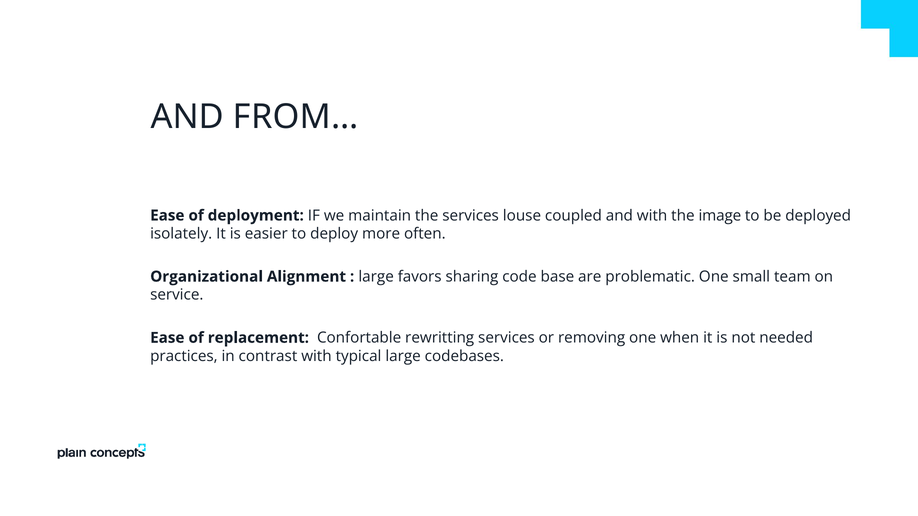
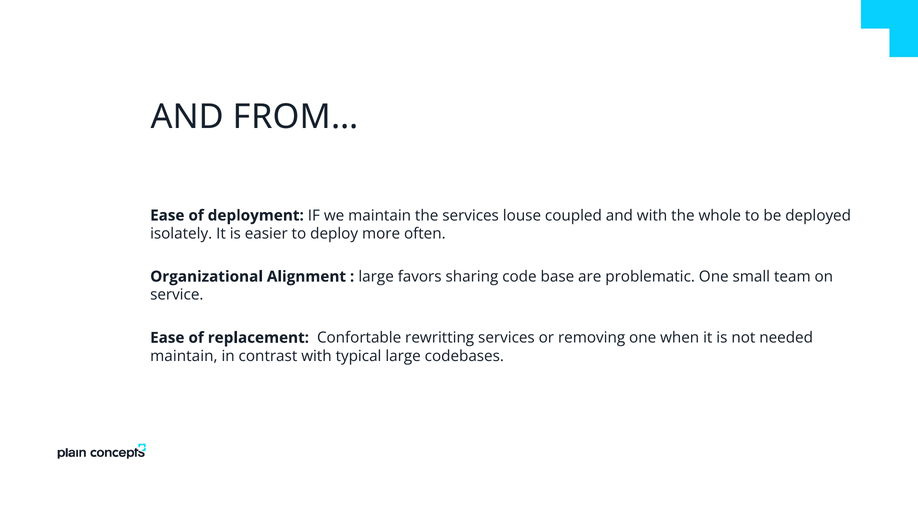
image: image -> whole
practices at (184, 356): practices -> maintain
